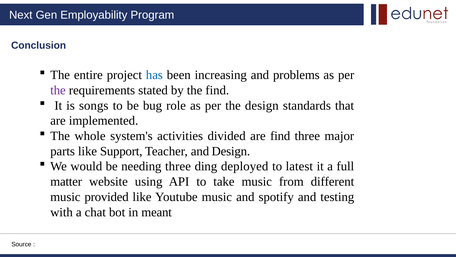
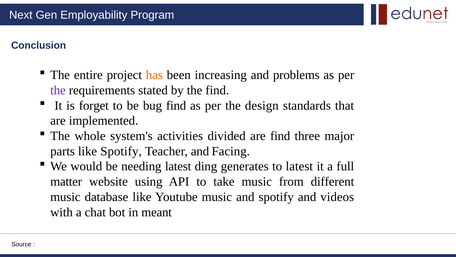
has colour: blue -> orange
songs: songs -> forget
bug role: role -> find
like Support: Support -> Spotify
and Design: Design -> Facing
needing three: three -> latest
deployed: deployed -> generates
provided: provided -> database
testing: testing -> videos
